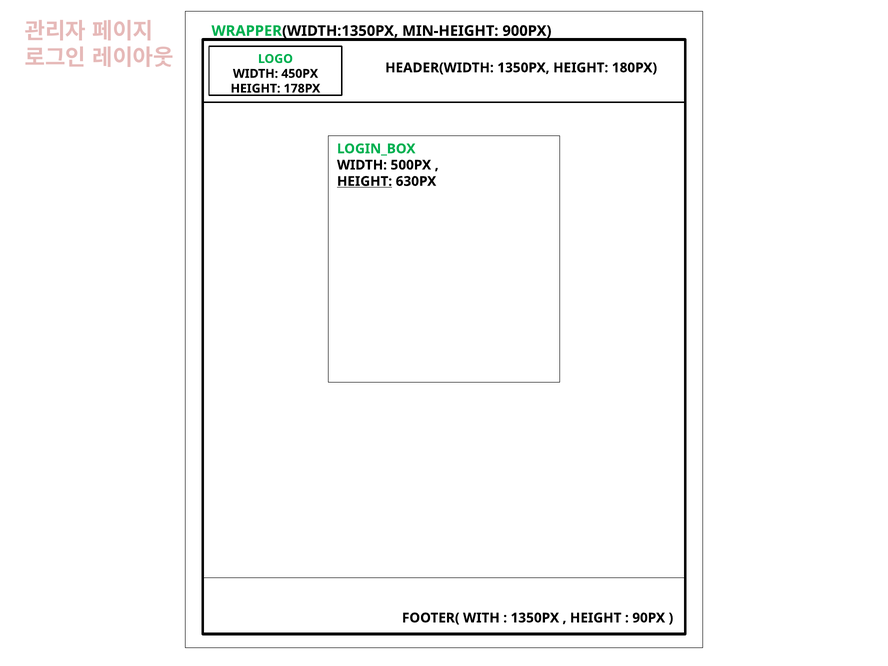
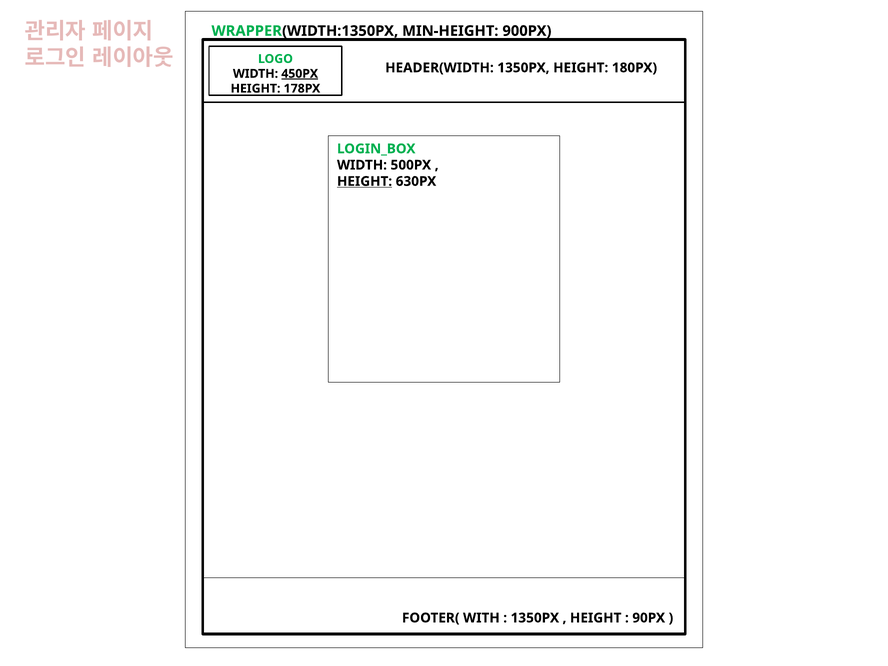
450PX underline: none -> present
